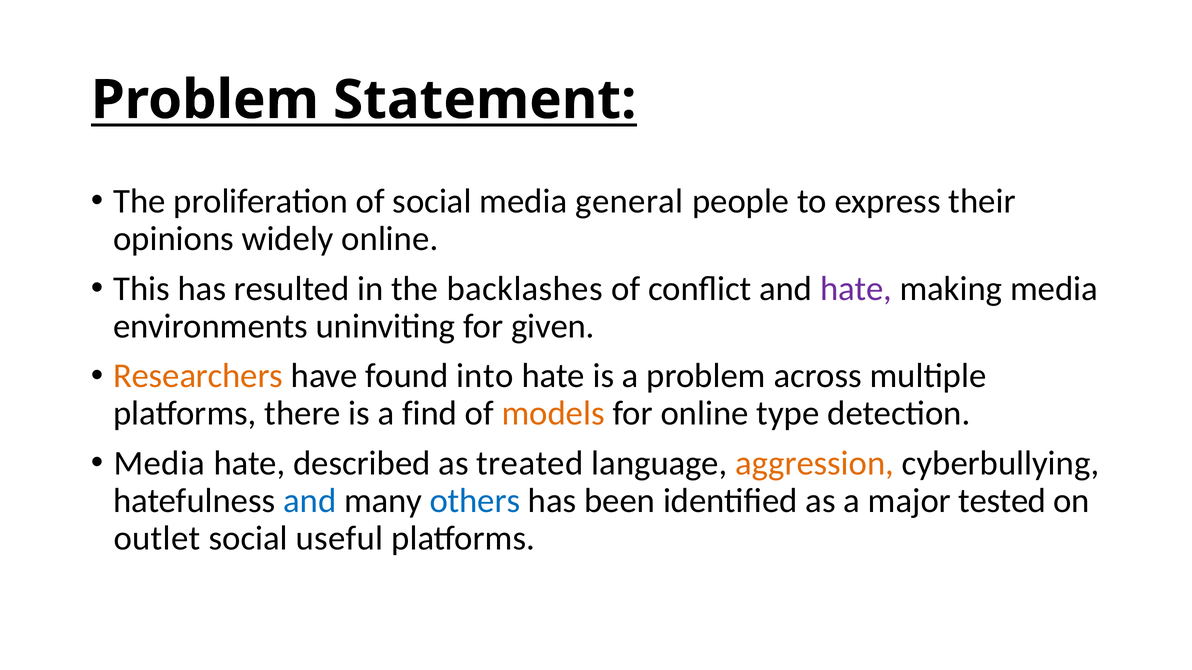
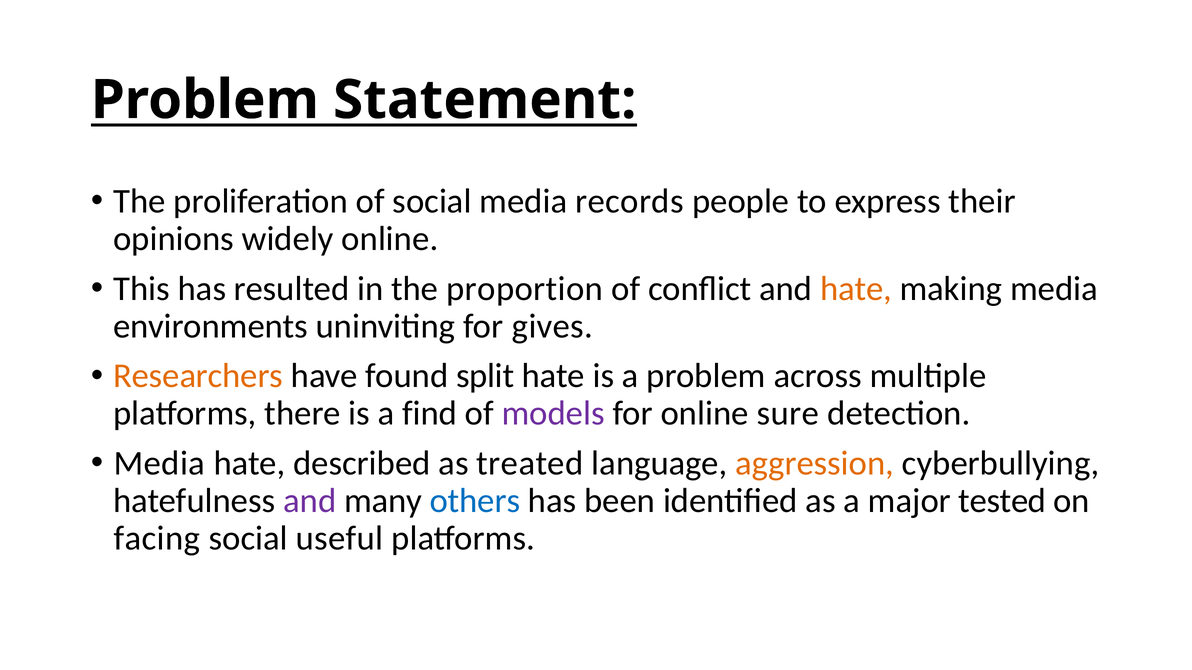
general: general -> records
backlashes: backlashes -> proportion
hate at (856, 289) colour: purple -> orange
given: given -> gives
into: into -> split
models colour: orange -> purple
type: type -> sure
and at (310, 501) colour: blue -> purple
outlet: outlet -> facing
